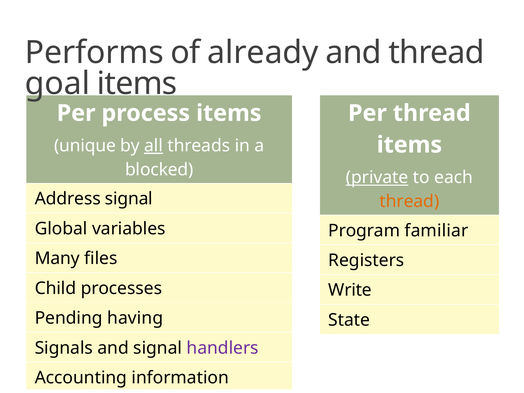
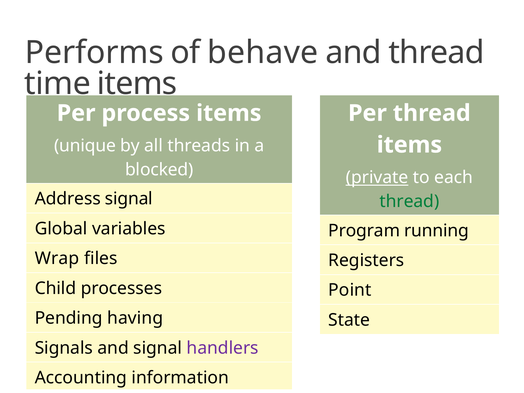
already: already -> behave
goal: goal -> time
all underline: present -> none
thread at (409, 201) colour: orange -> green
familiar: familiar -> running
Many: Many -> Wrap
Write: Write -> Point
